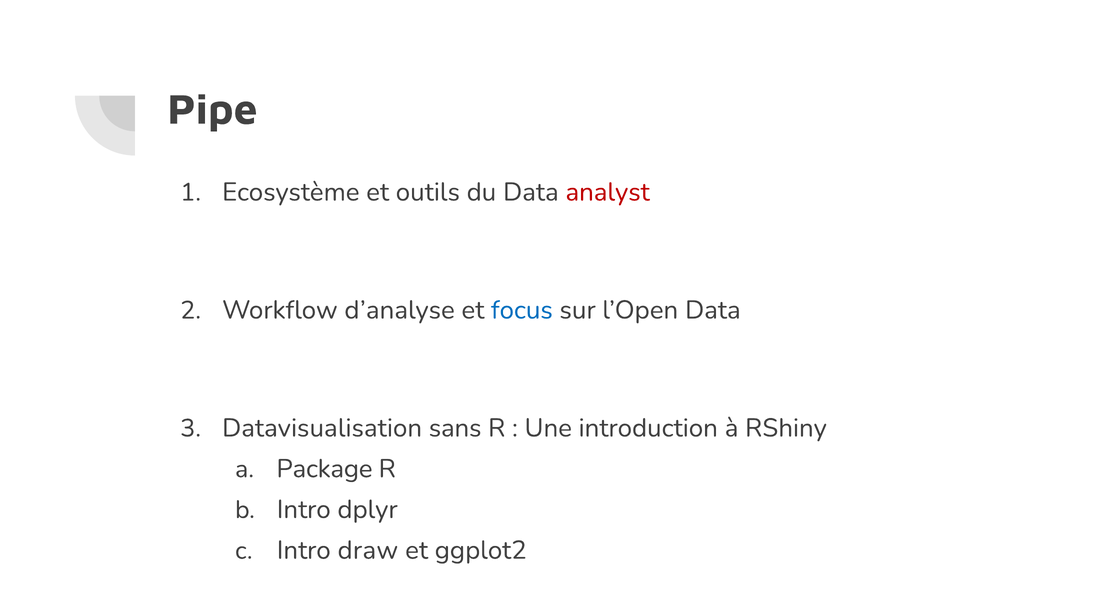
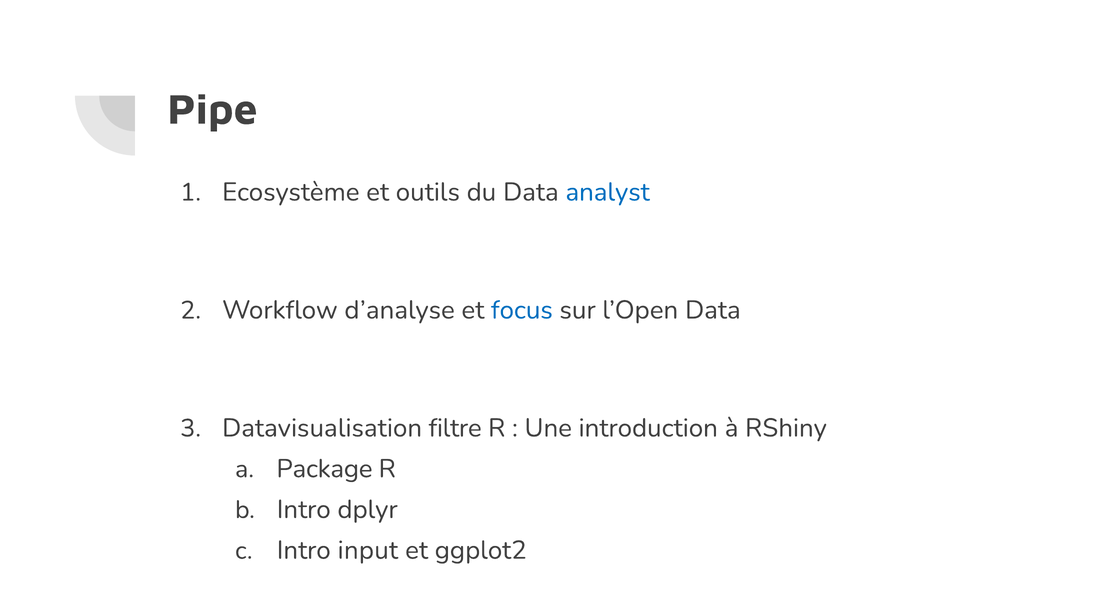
analyst colour: red -> blue
sans: sans -> filtre
draw: draw -> input
